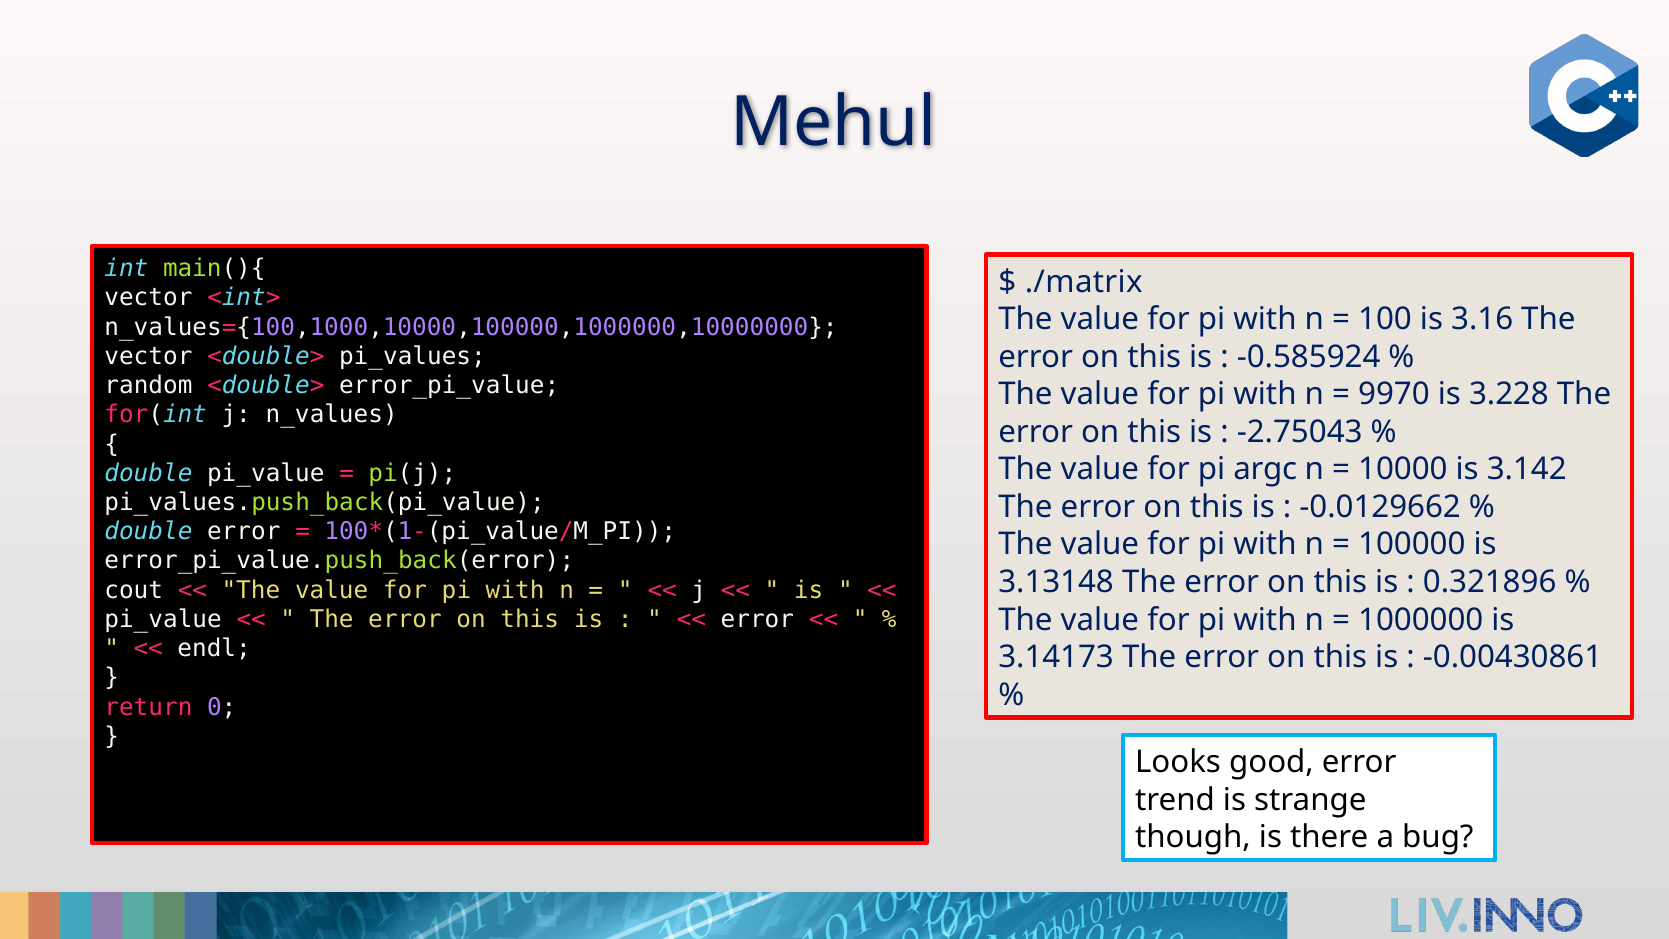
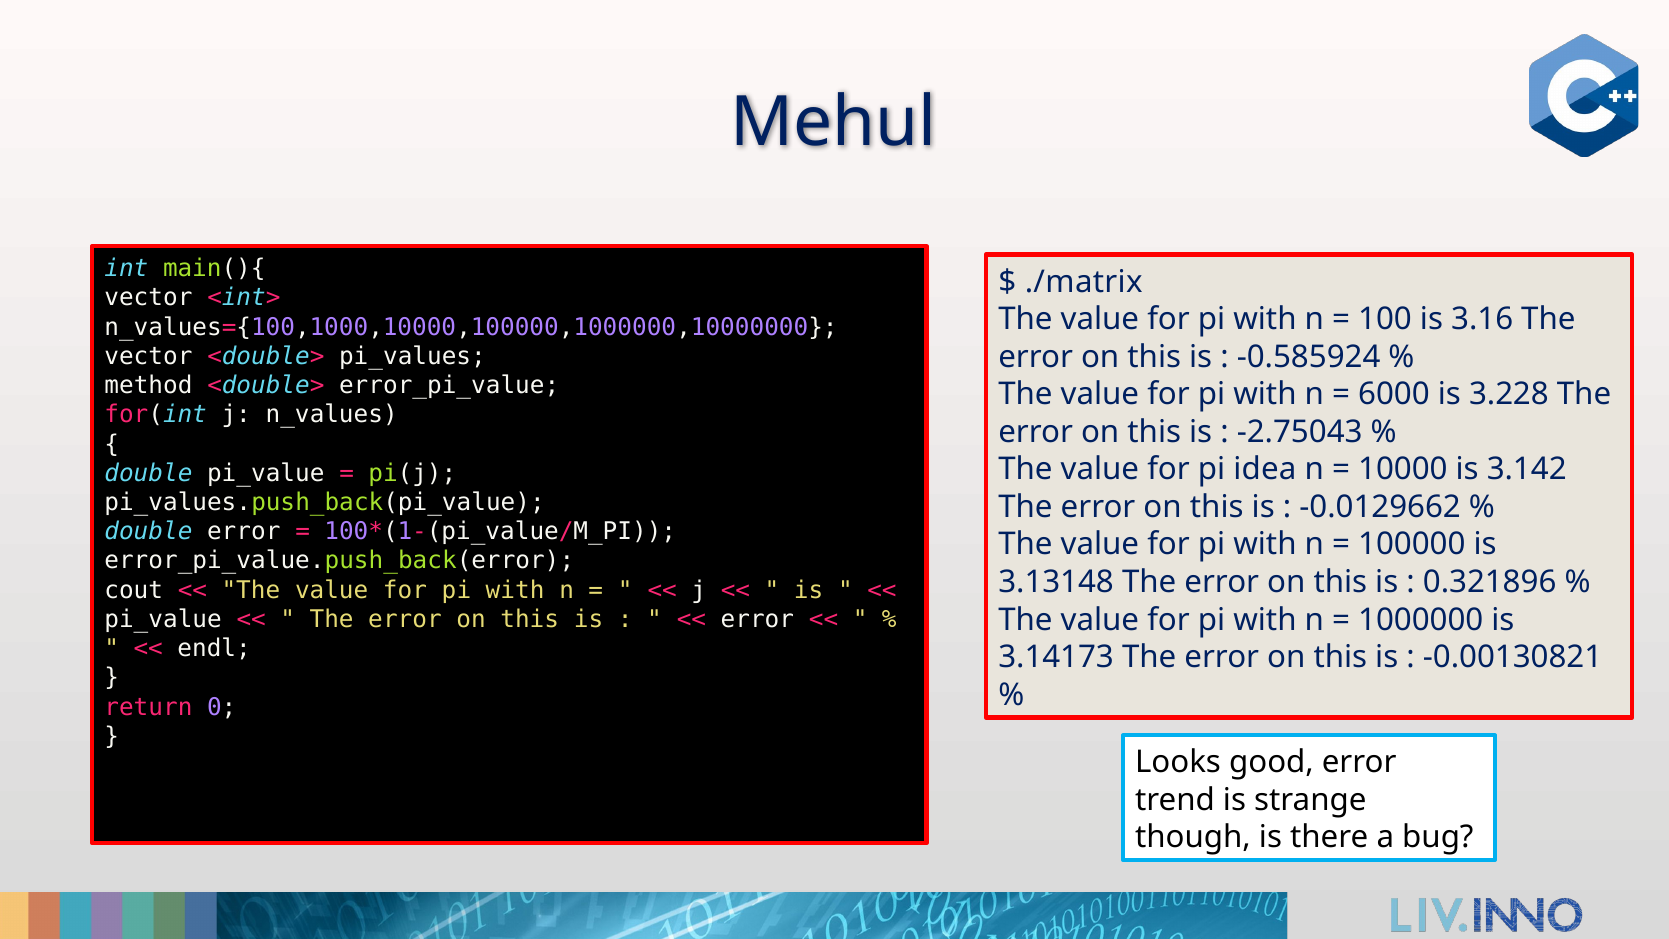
random: random -> method
9970: 9970 -> 6000
argc: argc -> idea
-0.00430861: -0.00430861 -> -0.00130821
